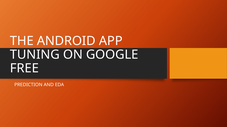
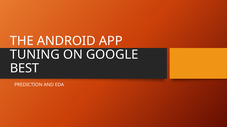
FREE: FREE -> BEST
